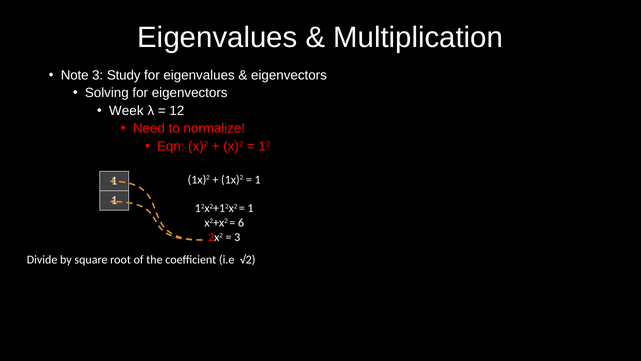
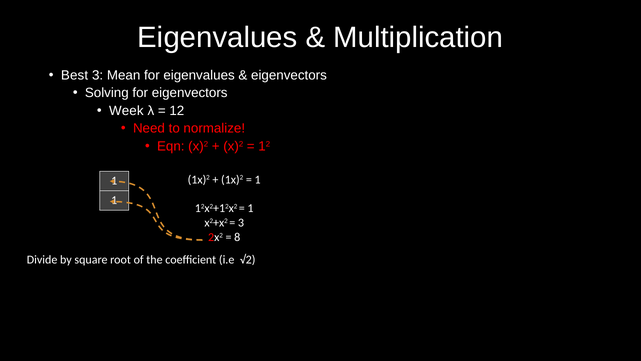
Note: Note -> Best
Study: Study -> Mean
6 at (241, 223): 6 -> 3
3 at (237, 237): 3 -> 8
